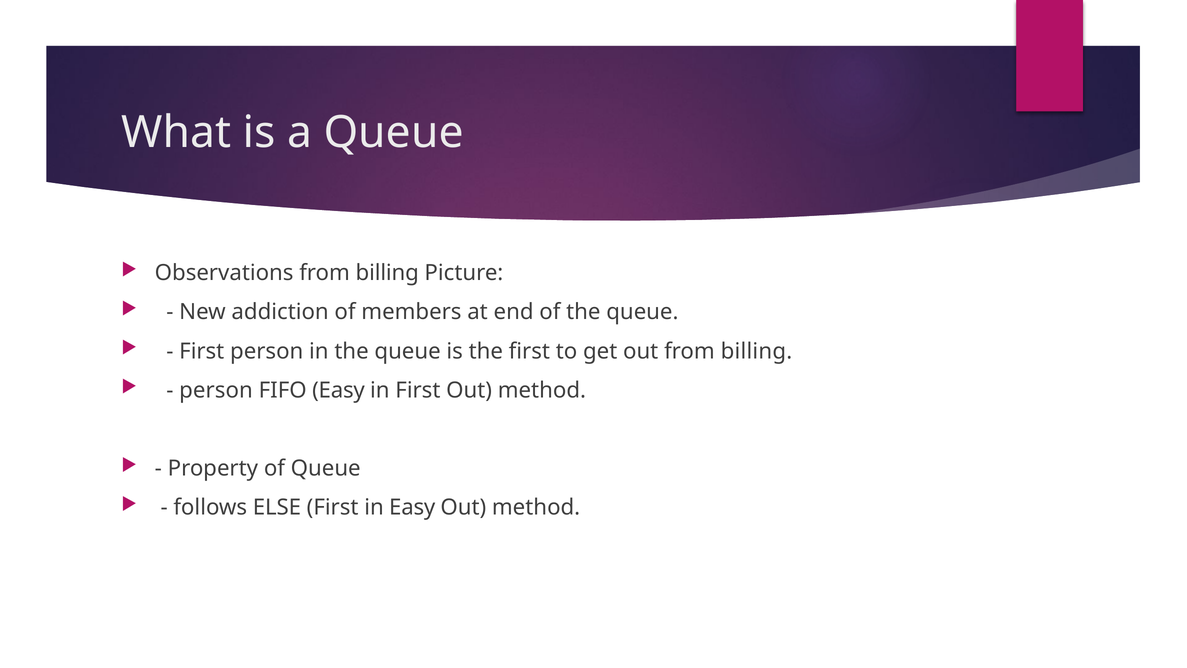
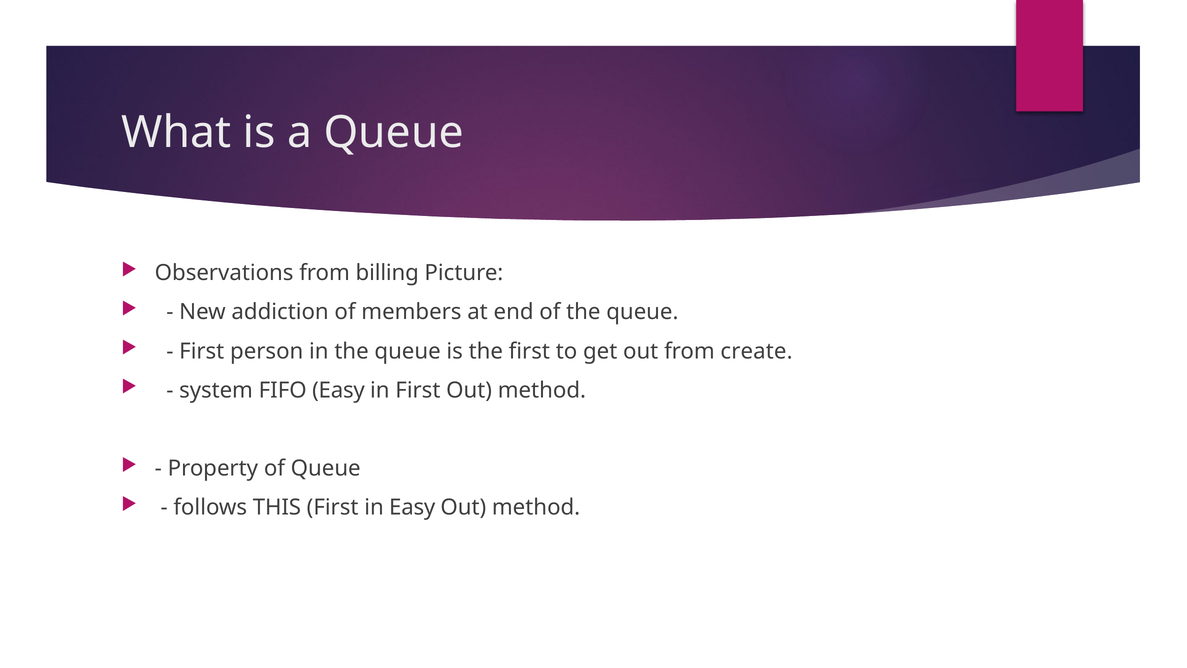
out from billing: billing -> create
person at (216, 390): person -> system
ELSE: ELSE -> THIS
